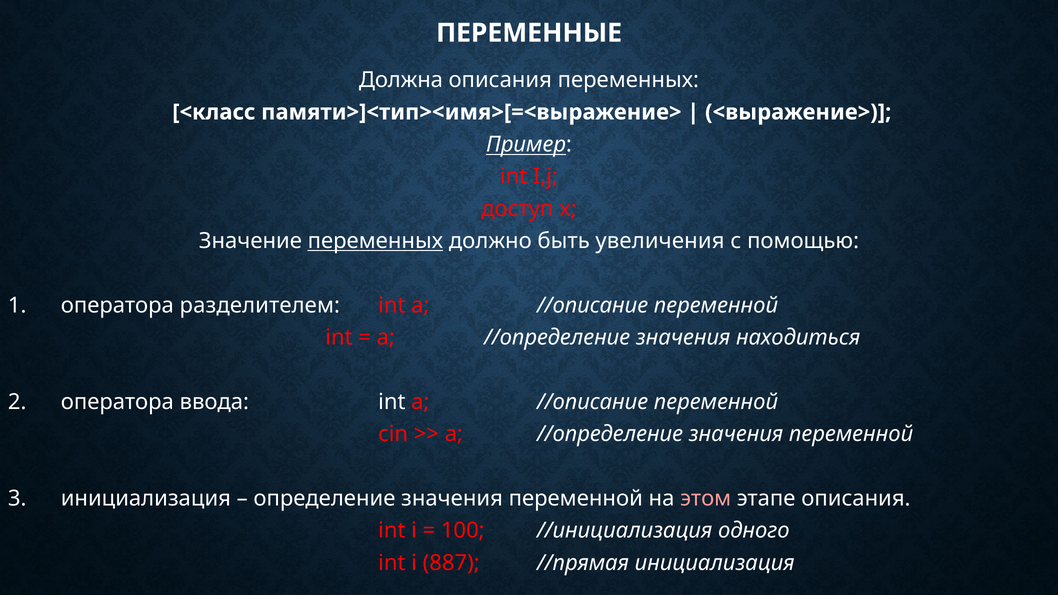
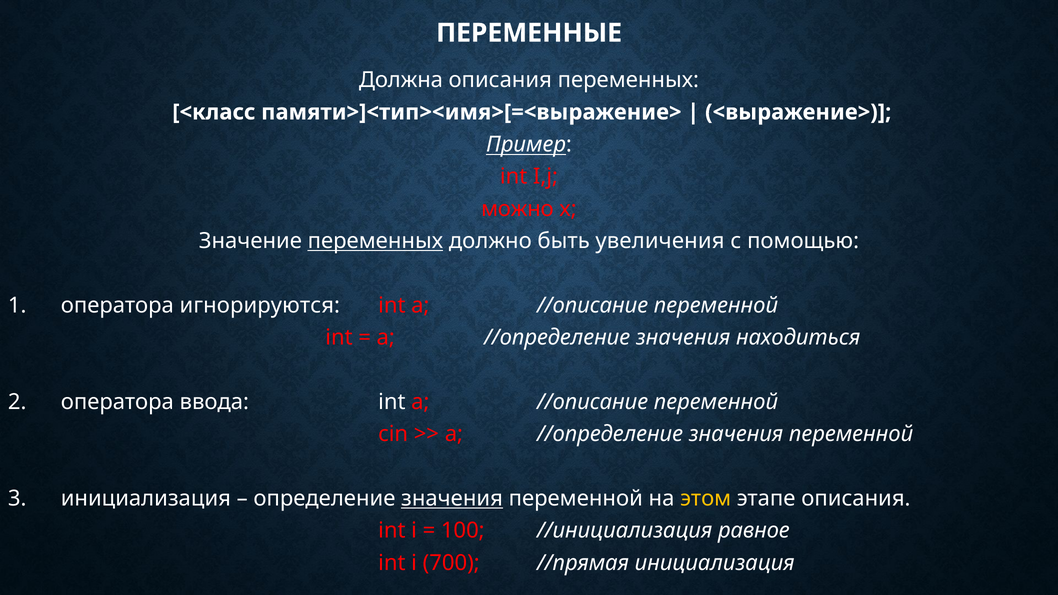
доступ: доступ -> можно
разделителем: разделителем -> игнорируются
значения at (452, 499) underline: none -> present
этом colour: pink -> yellow
одного: одного -> равное
887: 887 -> 700
